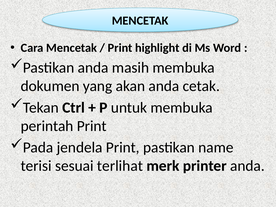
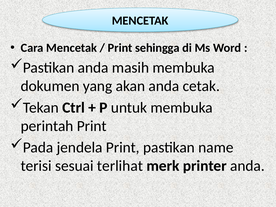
highlight: highlight -> sehingga
